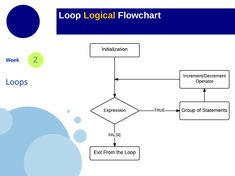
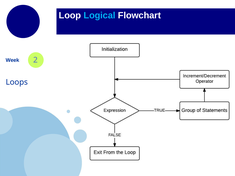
Logical colour: yellow -> light blue
